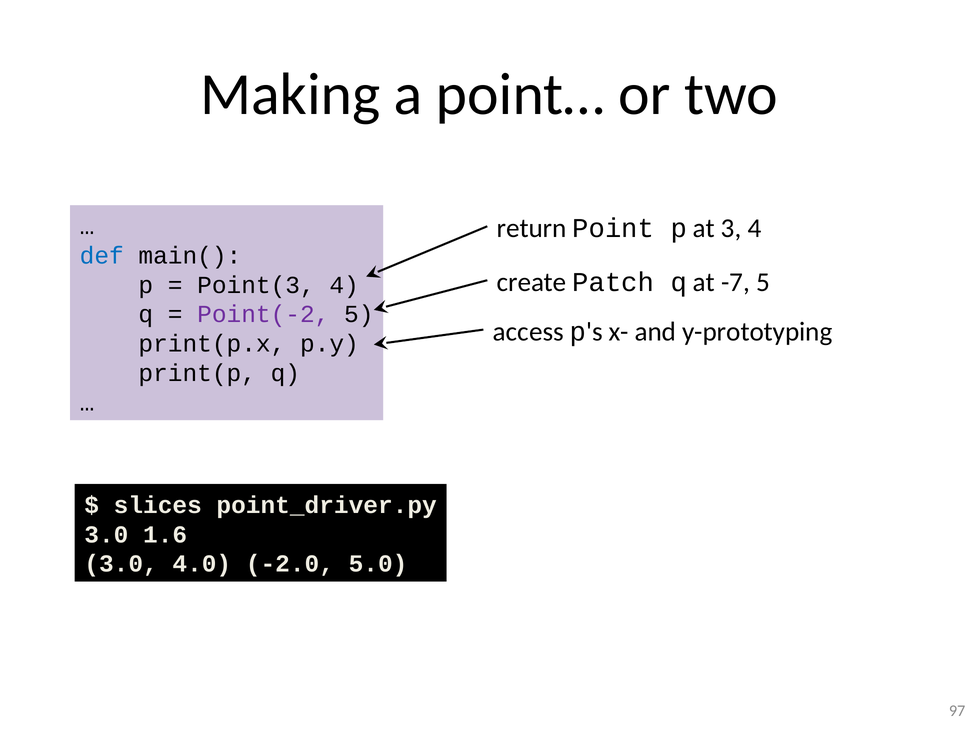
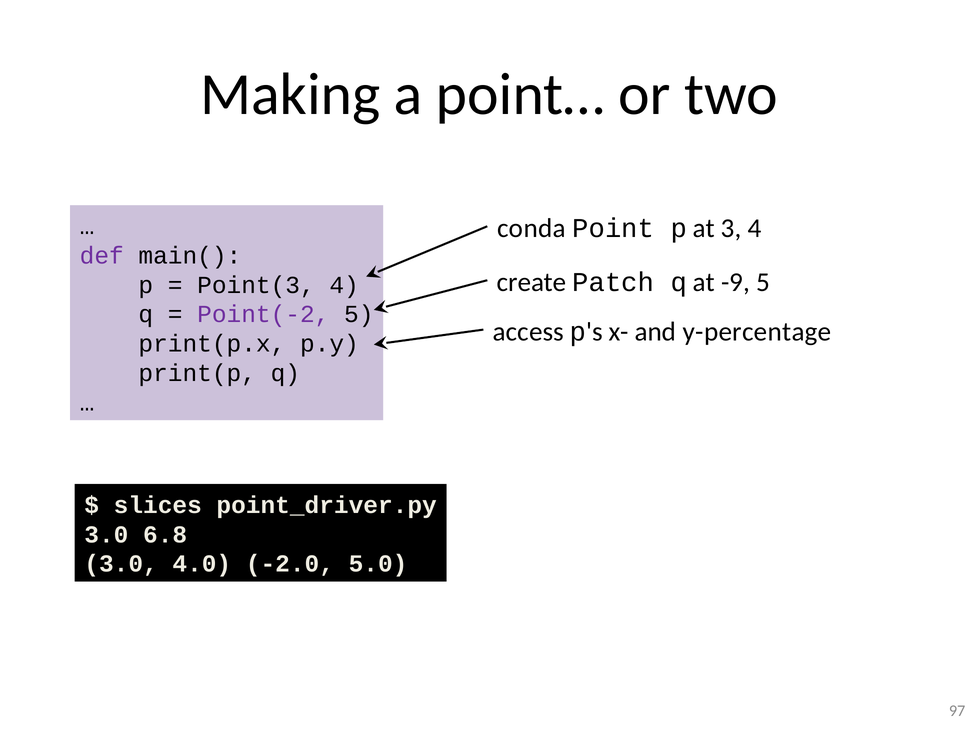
return: return -> conda
def colour: blue -> purple
-7: -7 -> -9
y-prototyping: y-prototyping -> y-percentage
1.6: 1.6 -> 6.8
